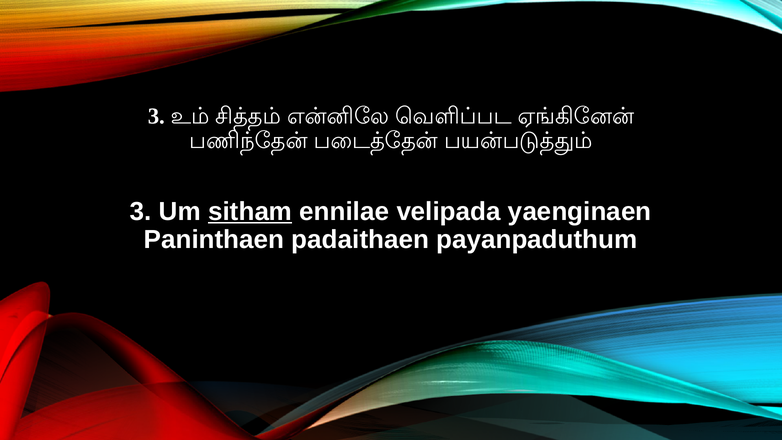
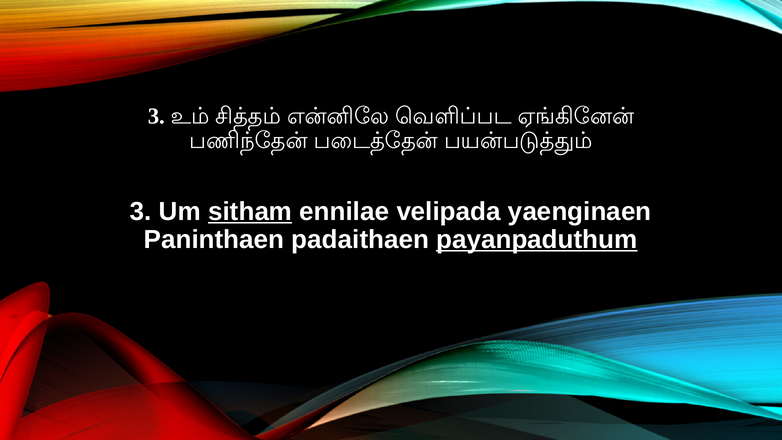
payanpaduthum underline: none -> present
